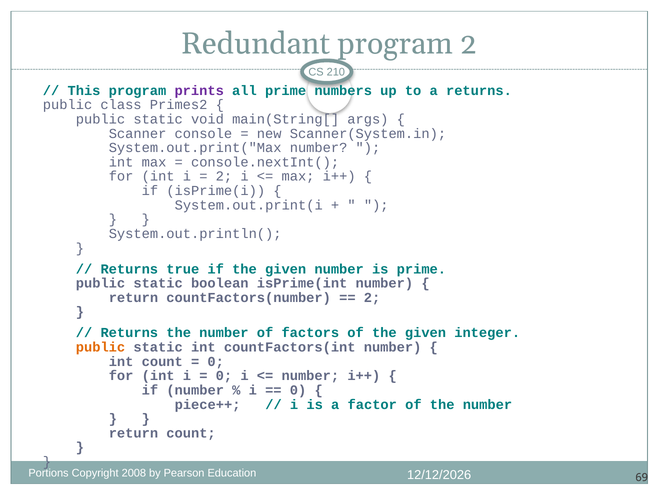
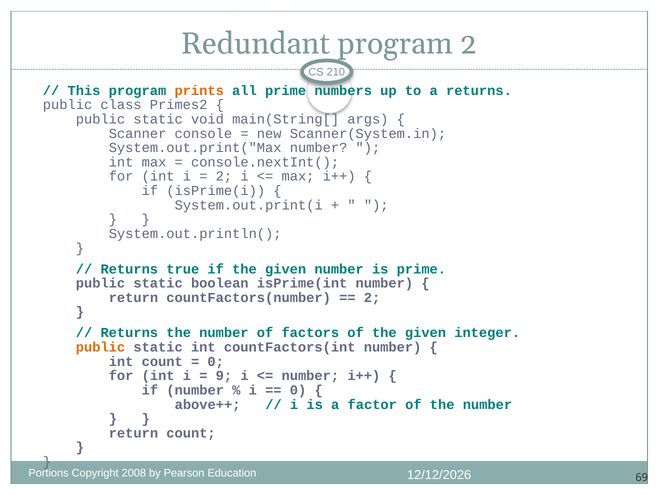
prints colour: purple -> orange
0 at (224, 375): 0 -> 9
piece++: piece++ -> above++
